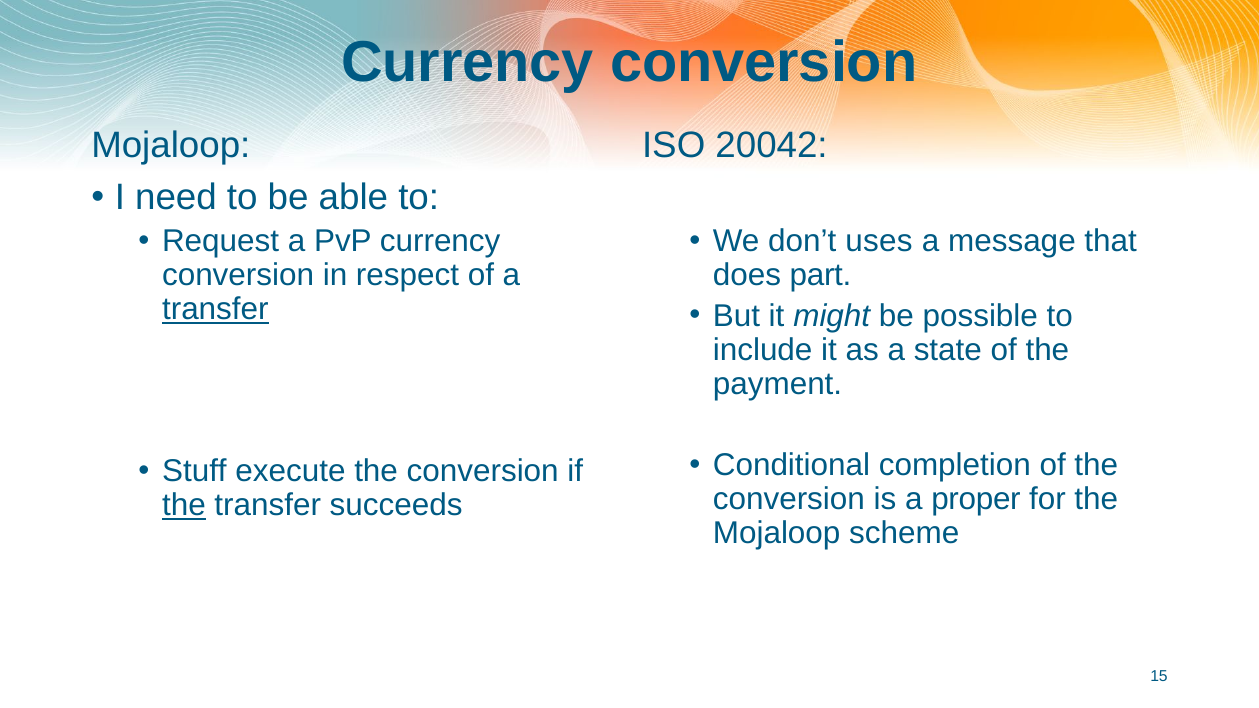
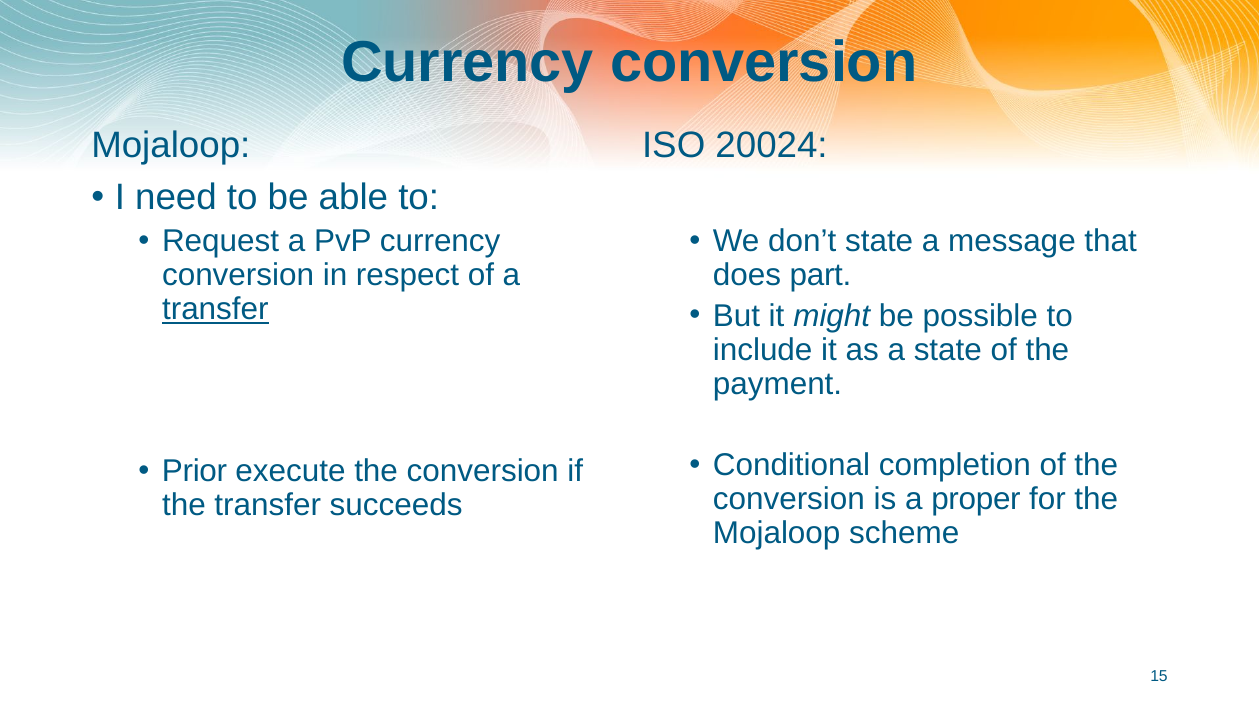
20042: 20042 -> 20024
don’t uses: uses -> state
Stuff: Stuff -> Prior
the at (184, 505) underline: present -> none
